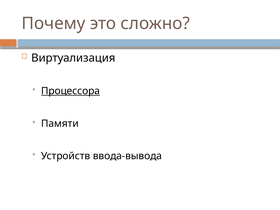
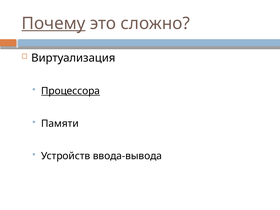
Почему underline: none -> present
